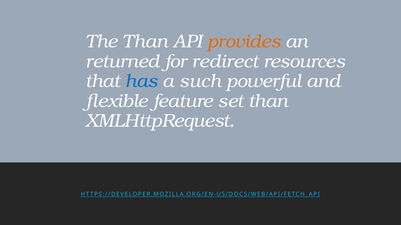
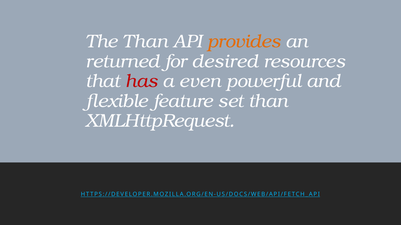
redirect: redirect -> desired
has colour: blue -> red
such: such -> even
